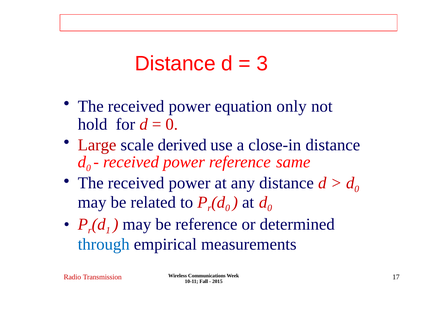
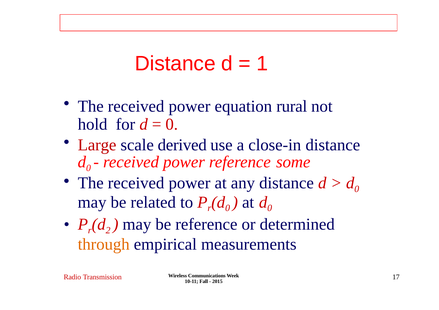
3: 3 -> 1
only: only -> rural
same: same -> some
1: 1 -> 2
through colour: blue -> orange
